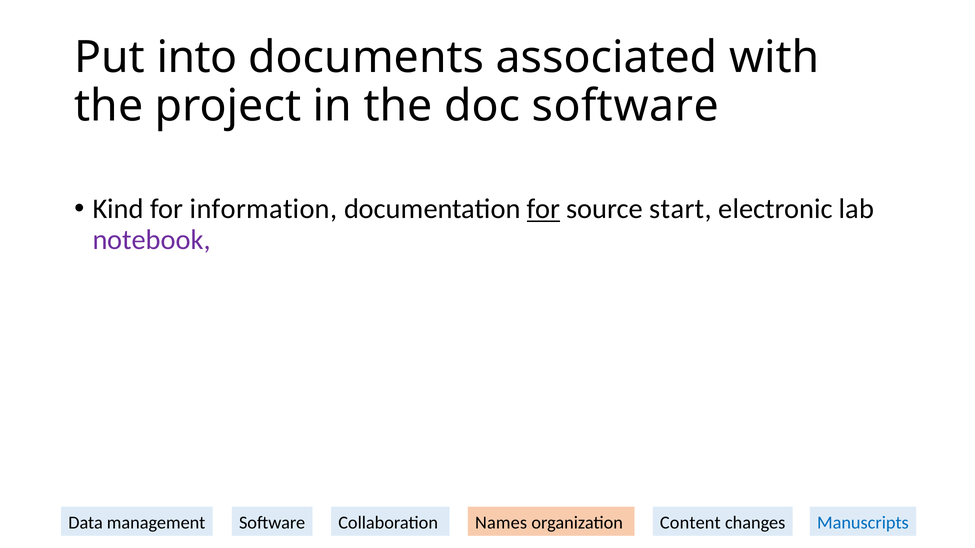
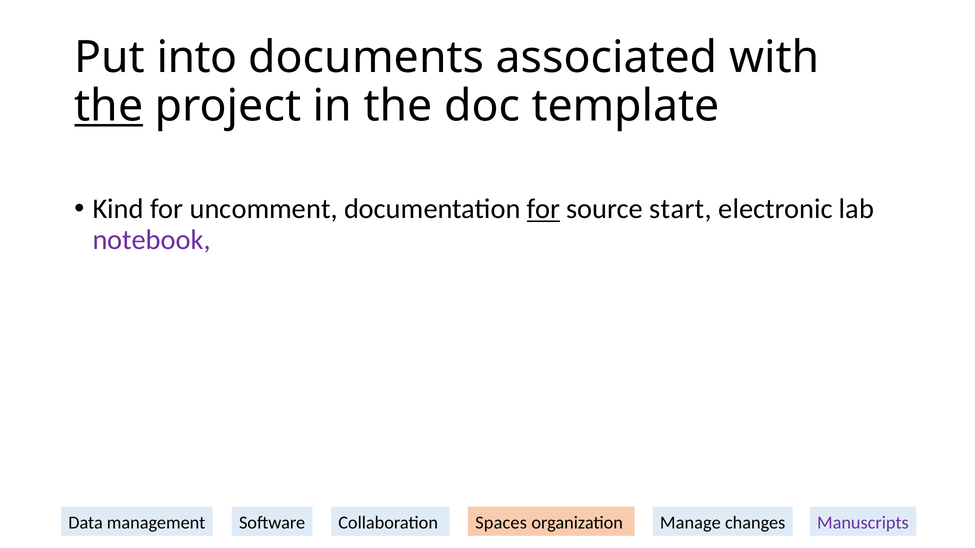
the at (109, 106) underline: none -> present
doc software: software -> template
information: information -> uncomment
Names: Names -> Spaces
Content: Content -> Manage
Manuscripts colour: blue -> purple
